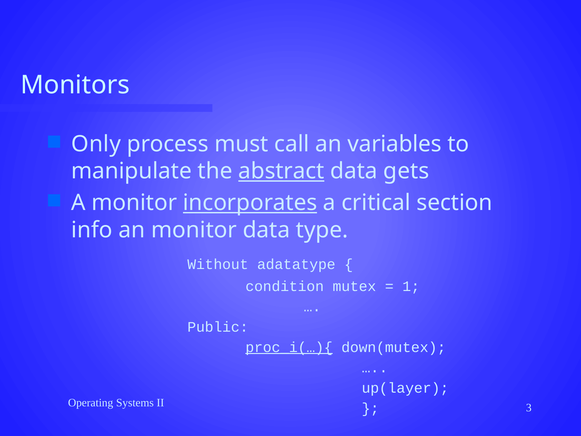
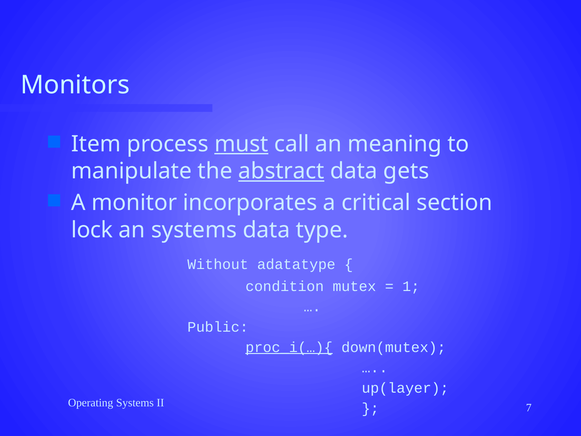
Only: Only -> Item
must underline: none -> present
variables: variables -> meaning
incorporates underline: present -> none
info: info -> lock
an monitor: monitor -> systems
3: 3 -> 7
